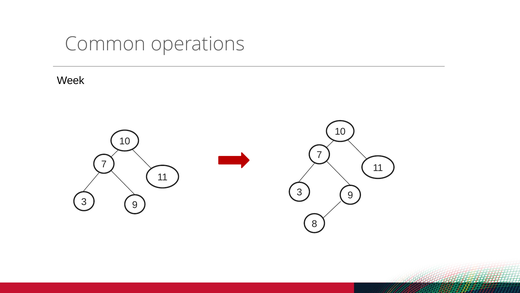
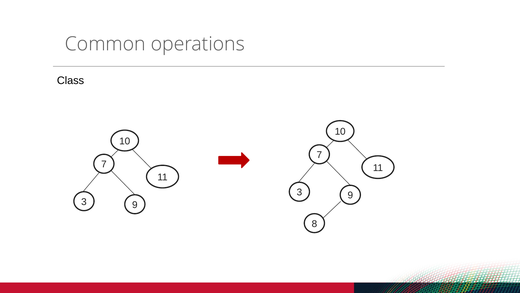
Week: Week -> Class
